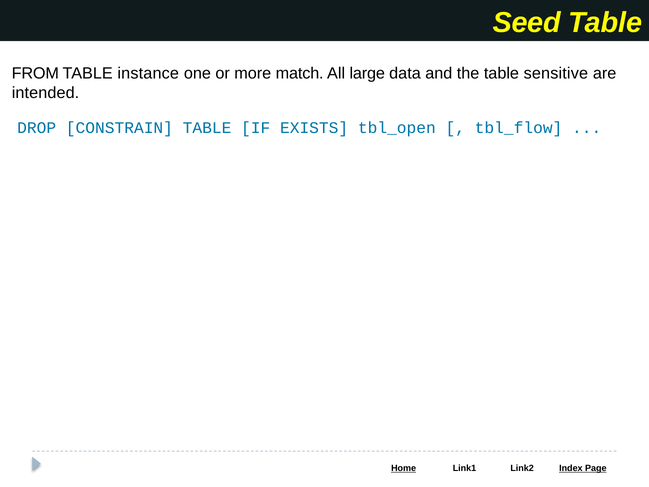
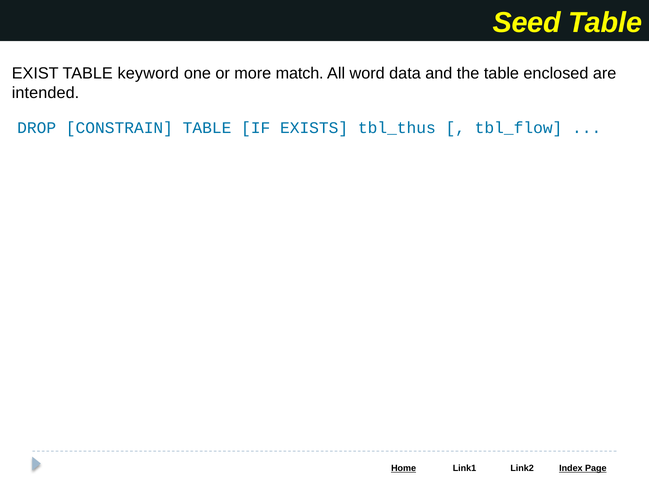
FROM: FROM -> EXIST
instance: instance -> keyword
large: large -> word
sensitive: sensitive -> enclosed
tbl_open: tbl_open -> tbl_thus
